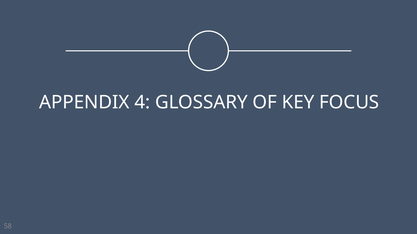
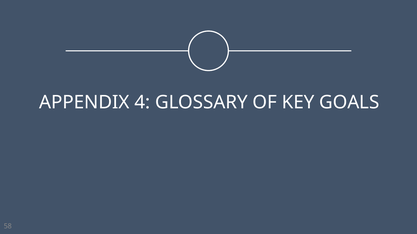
FOCUS: FOCUS -> GOALS
